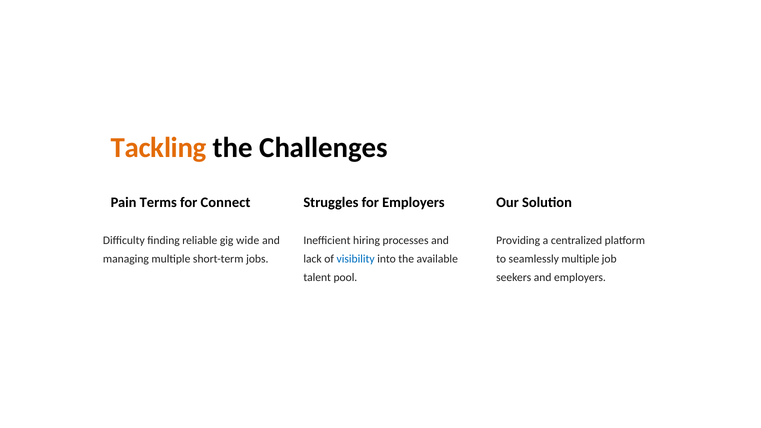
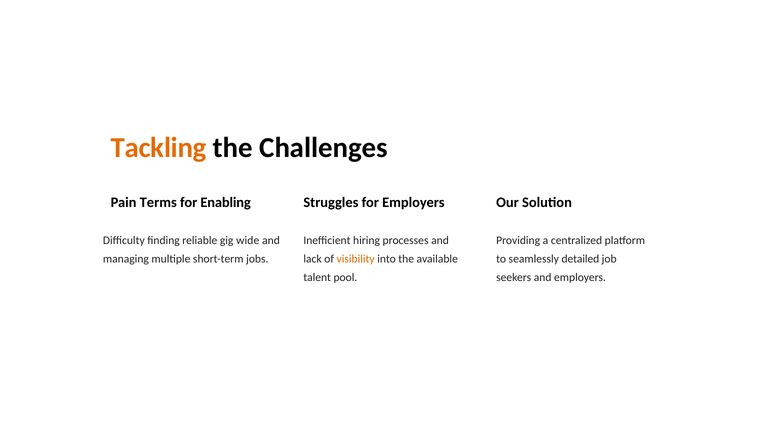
Connect: Connect -> Enabling
visibility colour: blue -> orange
seamlessly multiple: multiple -> detailed
